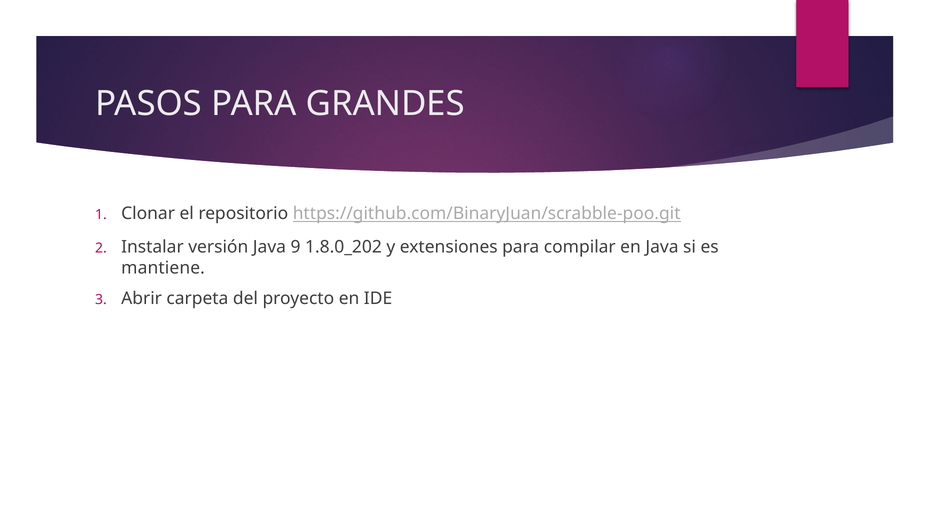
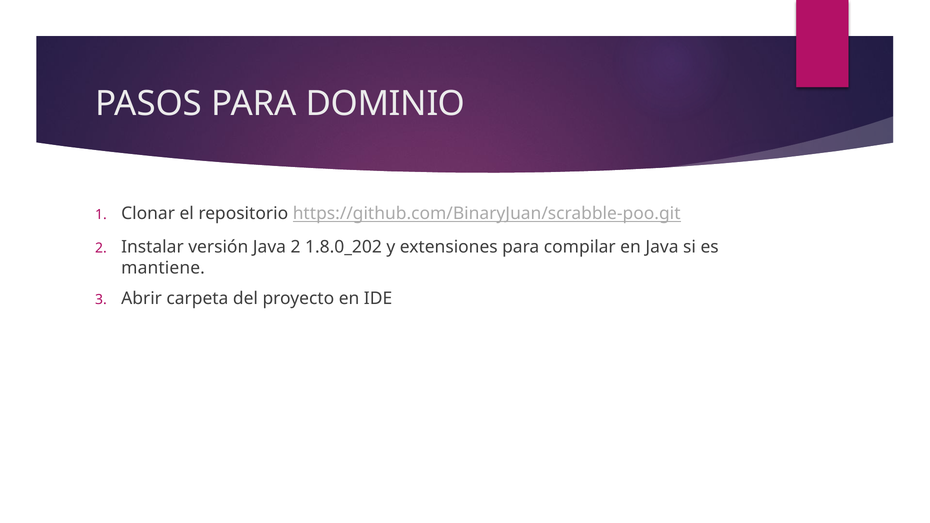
GRANDES: GRANDES -> DOMINIO
Java 9: 9 -> 2
